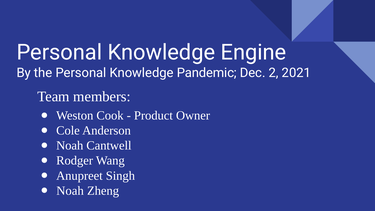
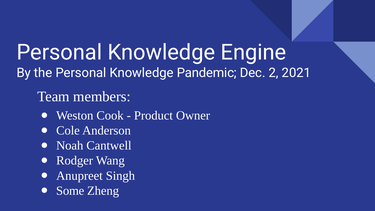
Noah at (70, 191): Noah -> Some
